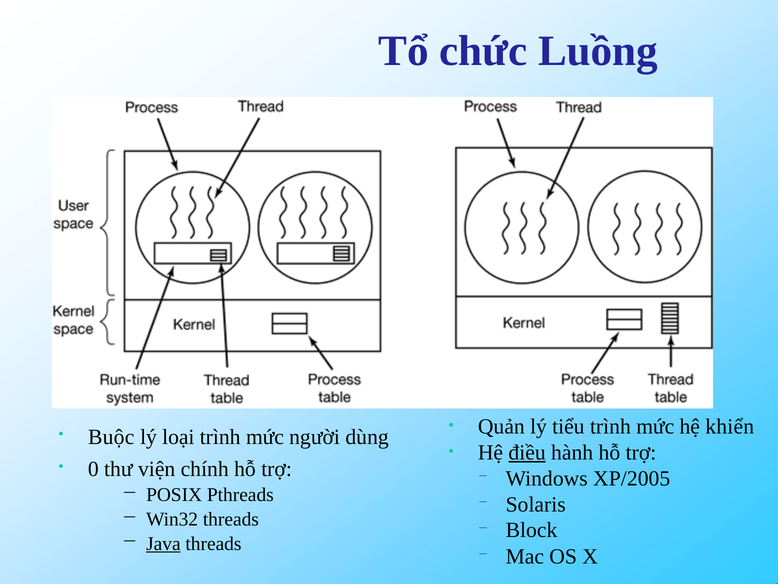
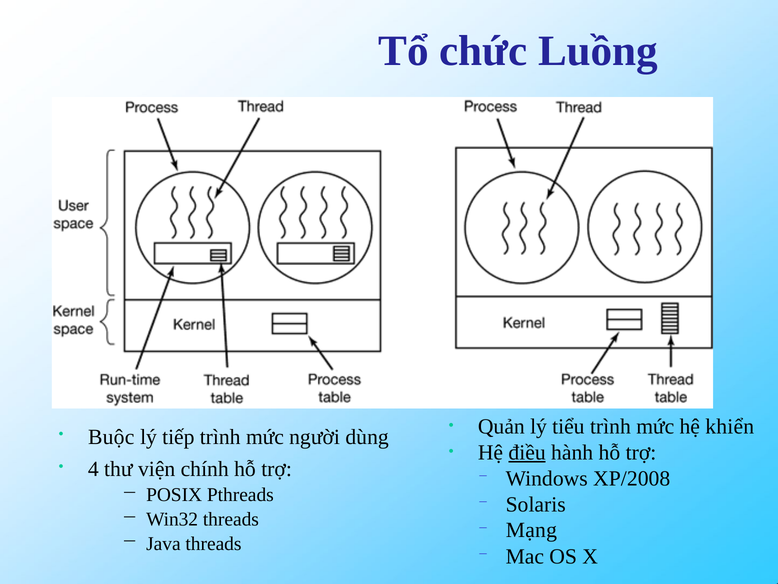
loại: loại -> tiếp
0: 0 -> 4
XP/2005: XP/2005 -> XP/2008
Block: Block -> Mạng
Java underline: present -> none
